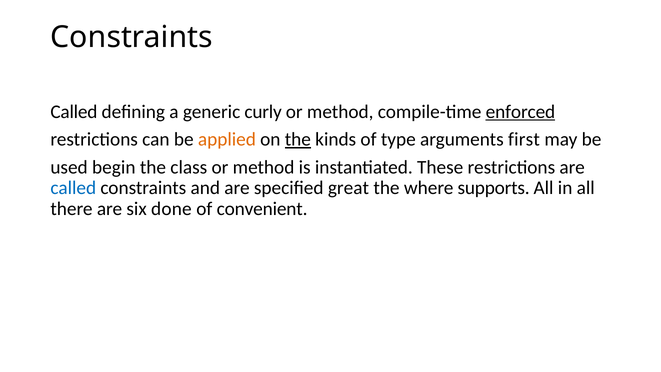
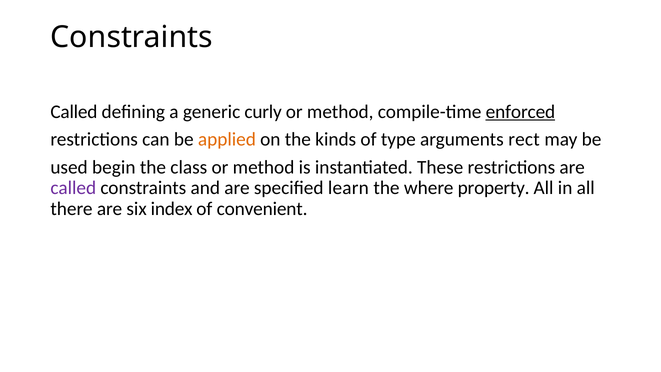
the at (298, 139) underline: present -> none
first: first -> rect
called at (73, 188) colour: blue -> purple
great: great -> learn
supports: supports -> property
done: done -> index
